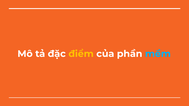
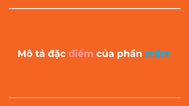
điểm colour: yellow -> pink
